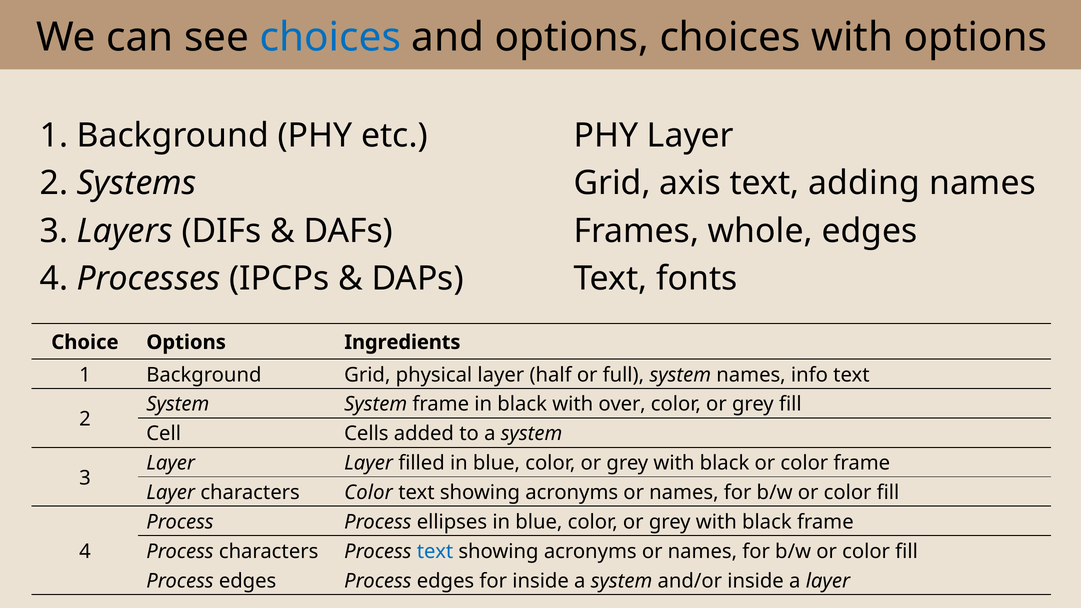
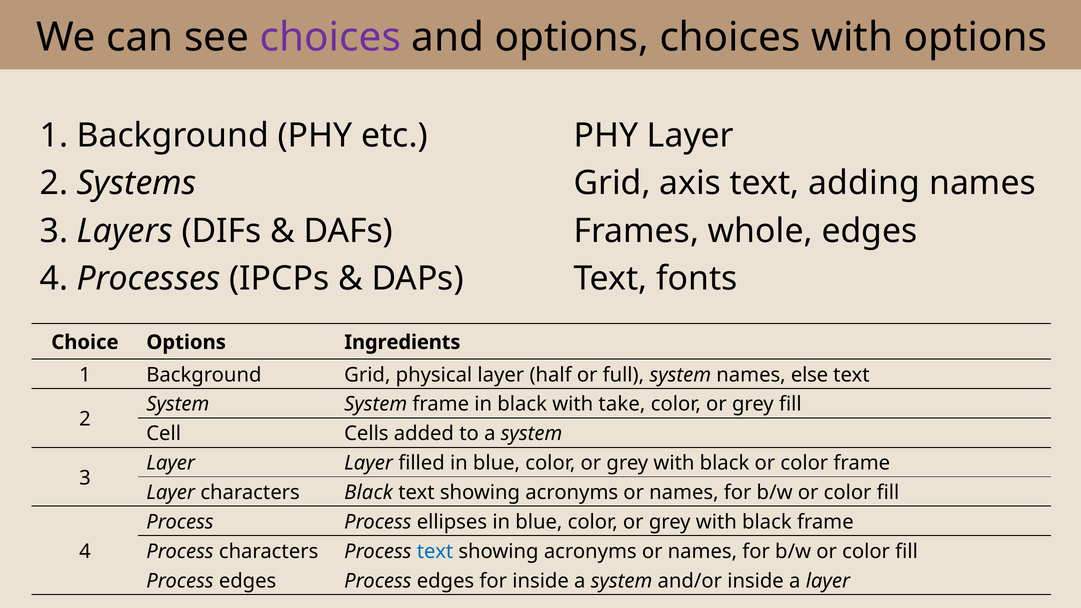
choices at (330, 38) colour: blue -> purple
info: info -> else
over: over -> take
characters Color: Color -> Black
